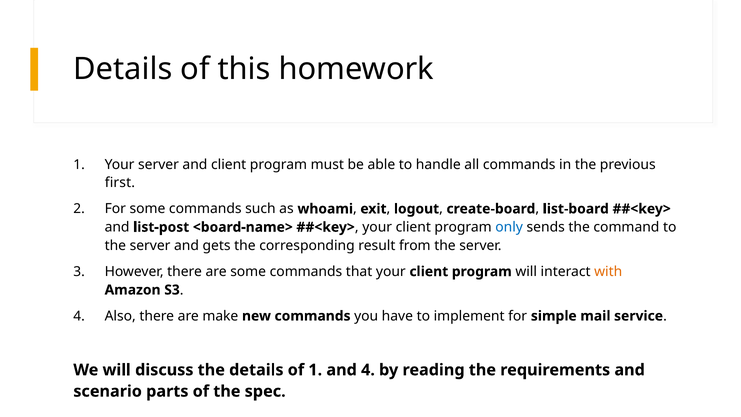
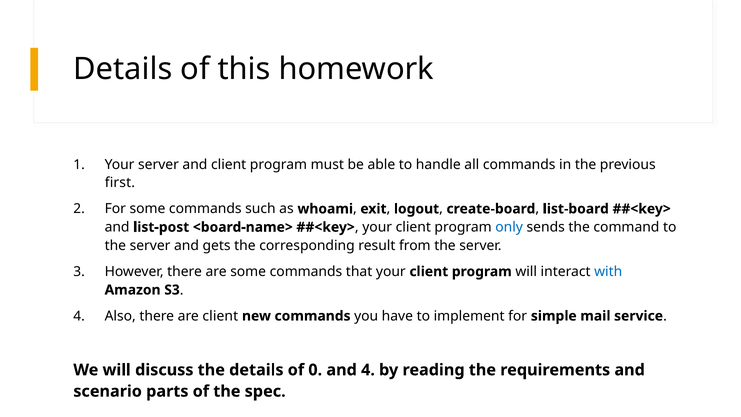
with colour: orange -> blue
are make: make -> client
of 1: 1 -> 0
